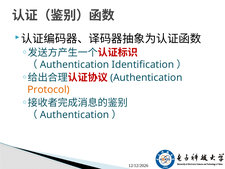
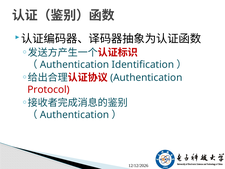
Protocol colour: orange -> red
